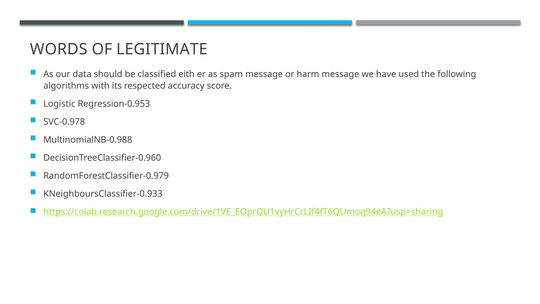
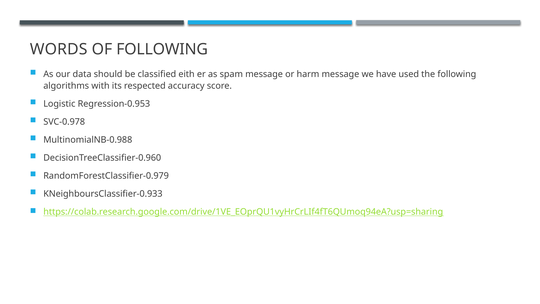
OF LEGITIMATE: LEGITIMATE -> FOLLOWING
